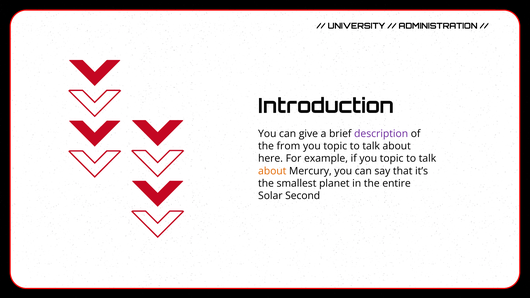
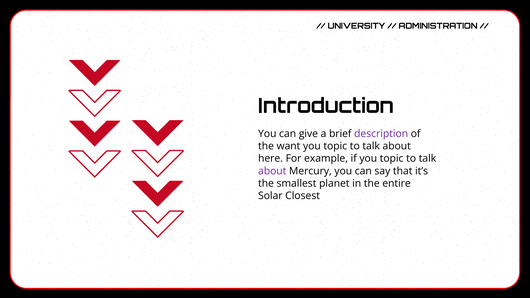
from: from -> want
about at (272, 171) colour: orange -> purple
Second: Second -> Closest
